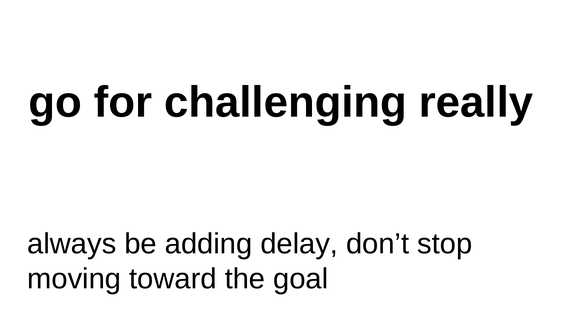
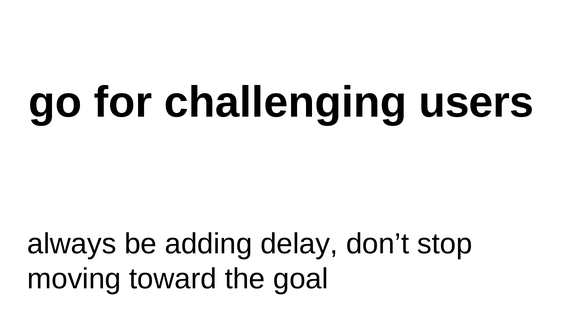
really: really -> users
